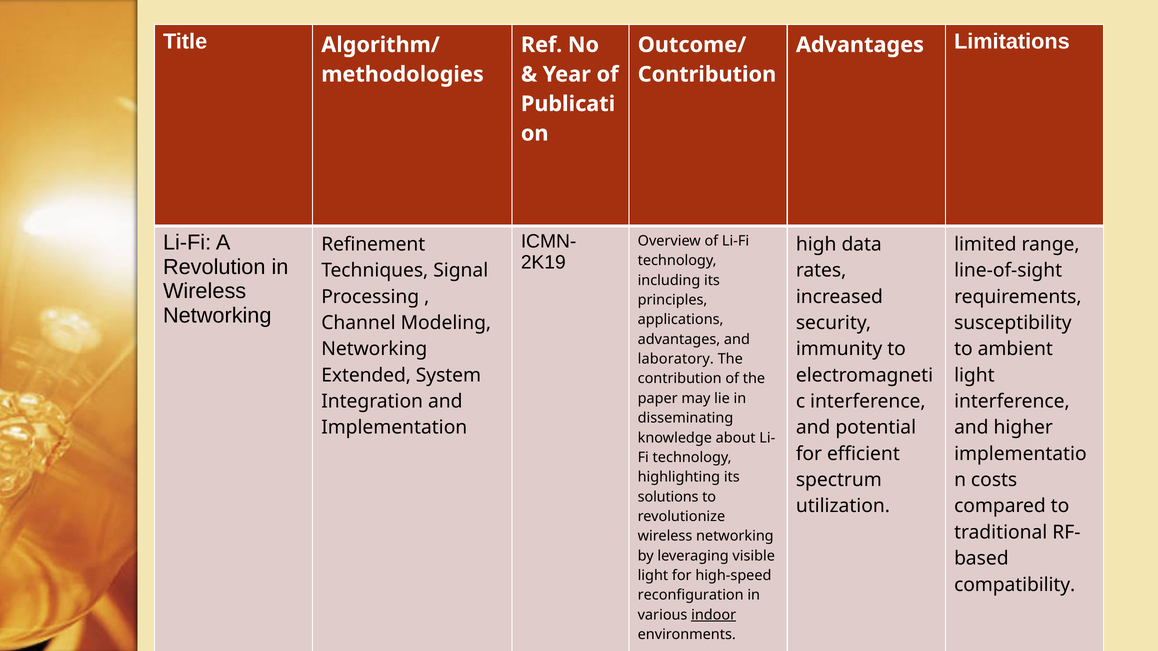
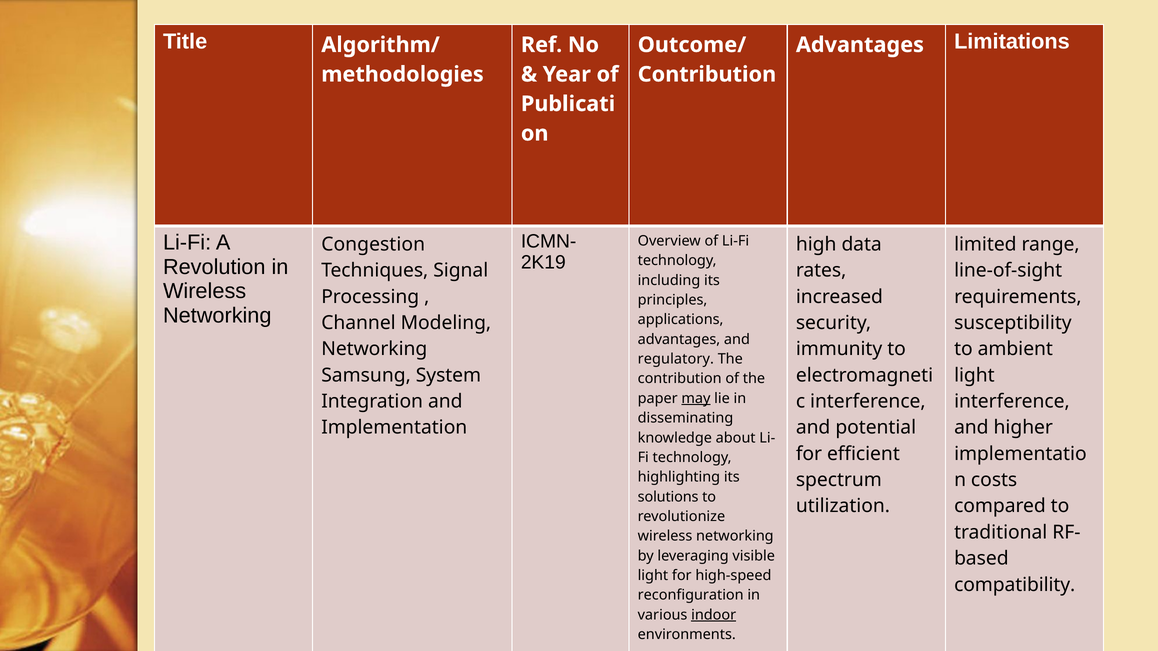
Refinement: Refinement -> Congestion
laboratory: laboratory -> regulatory
Extended: Extended -> Samsung
may underline: none -> present
